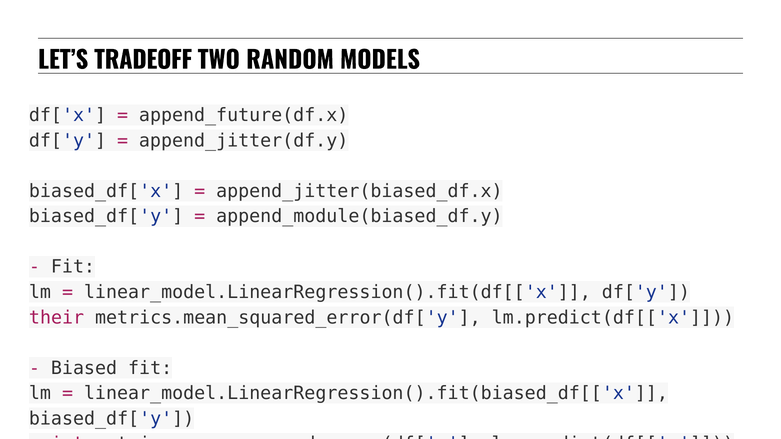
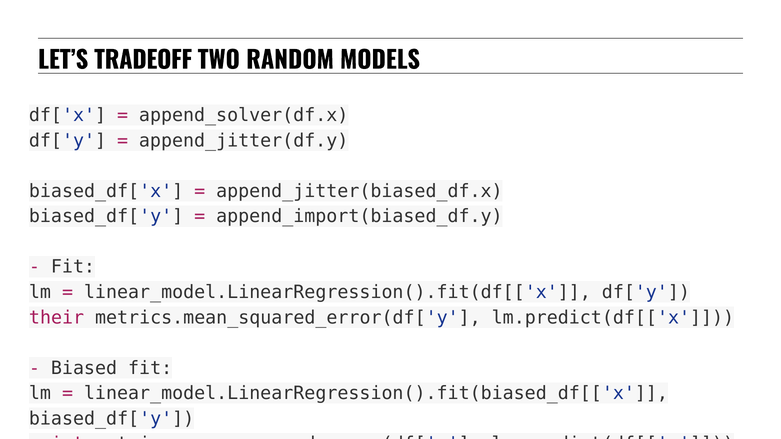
append_future(df.x: append_future(df.x -> append_solver(df.x
append_module(biased_df.y: append_module(biased_df.y -> append_import(biased_df.y
